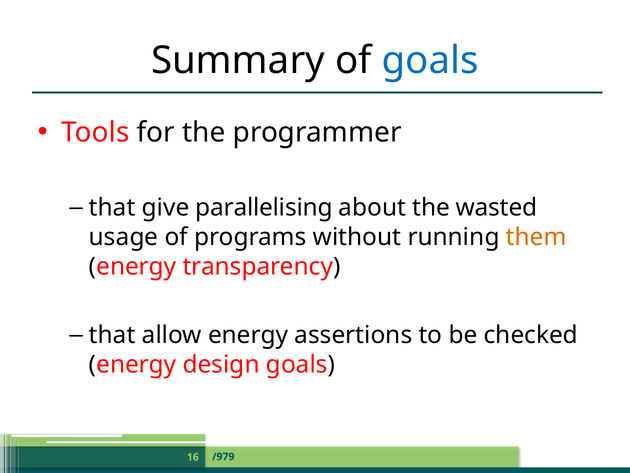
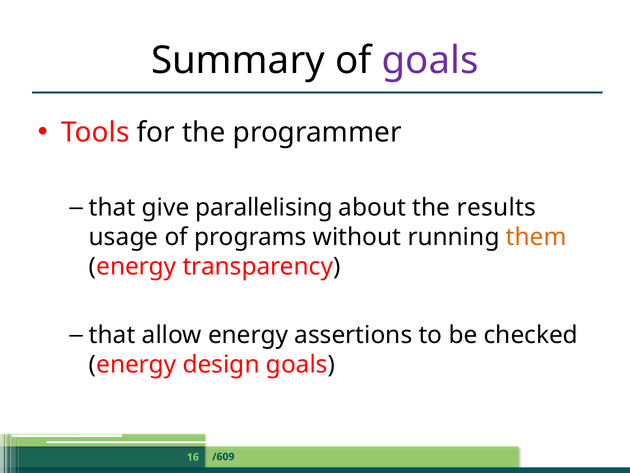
goals at (430, 60) colour: blue -> purple
wasted: wasted -> results
/979: /979 -> /609
